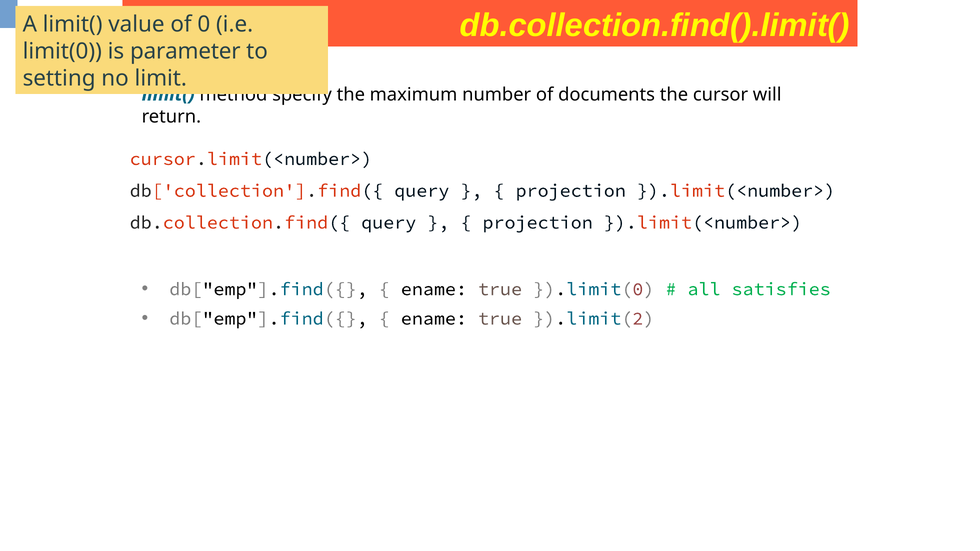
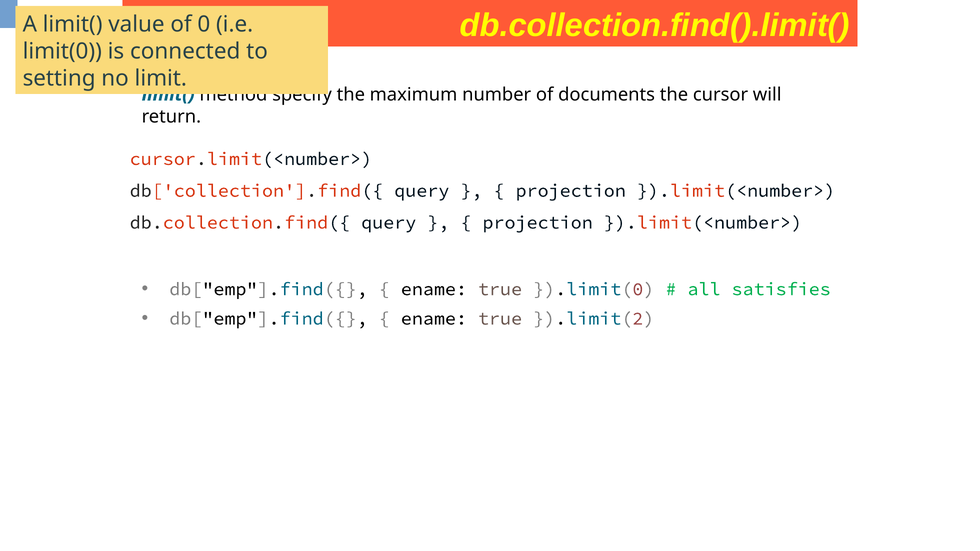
parameter: parameter -> connected
